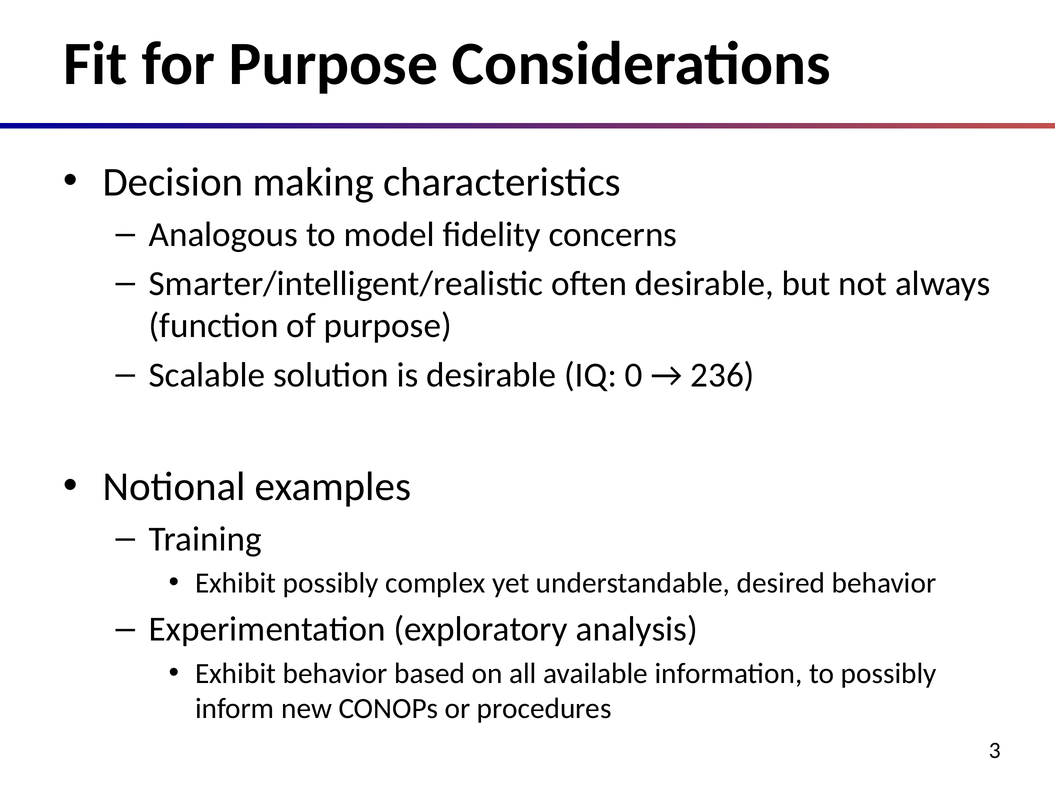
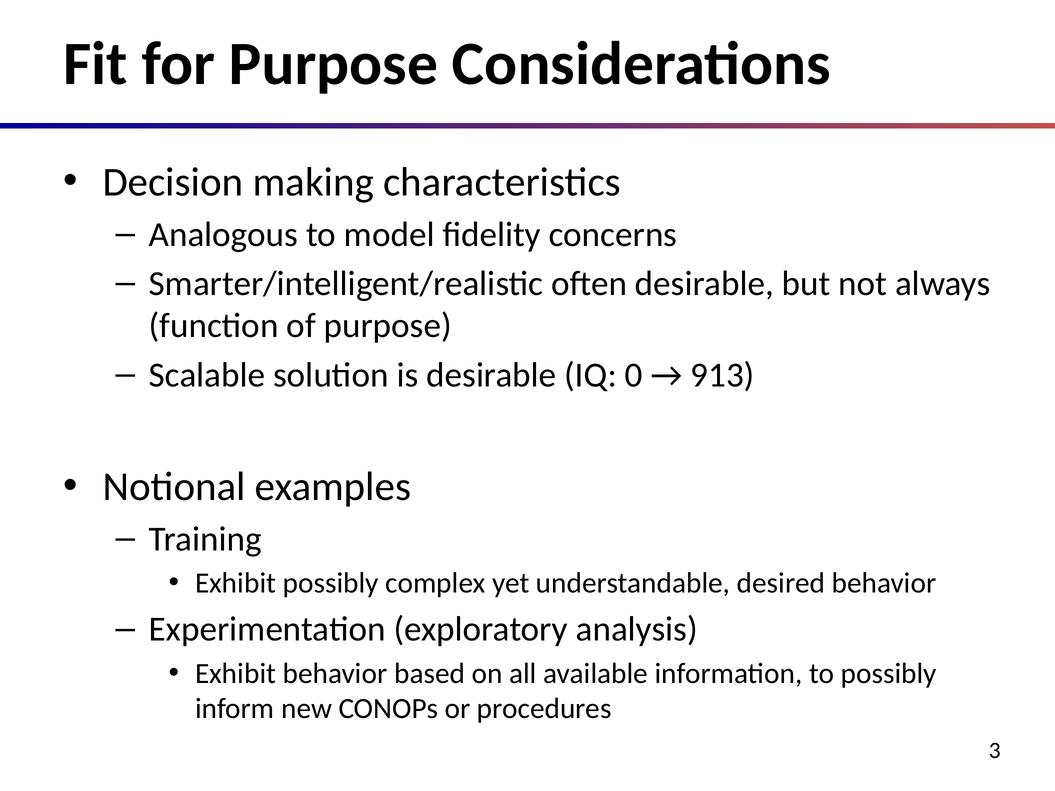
236: 236 -> 913
